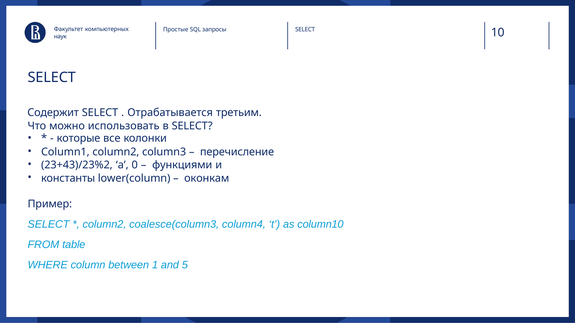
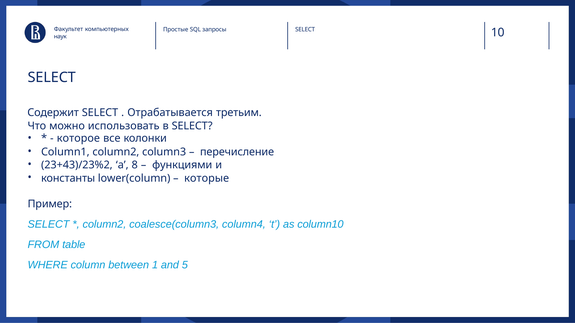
которые: которые -> которое
0: 0 -> 8
оконкам: оконкам -> которые
